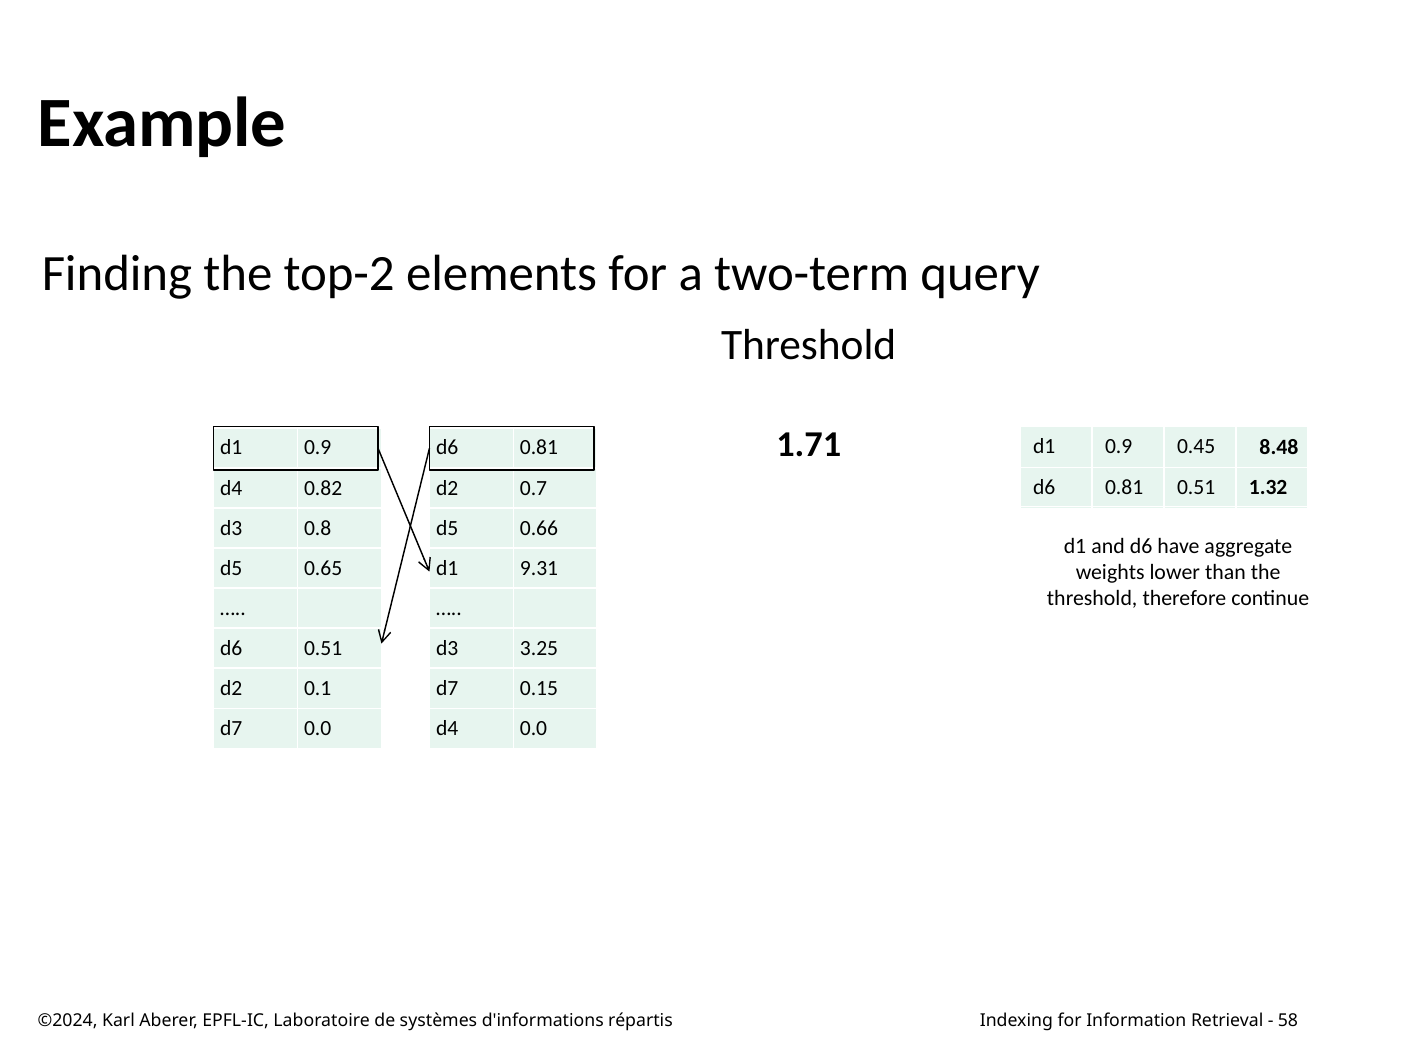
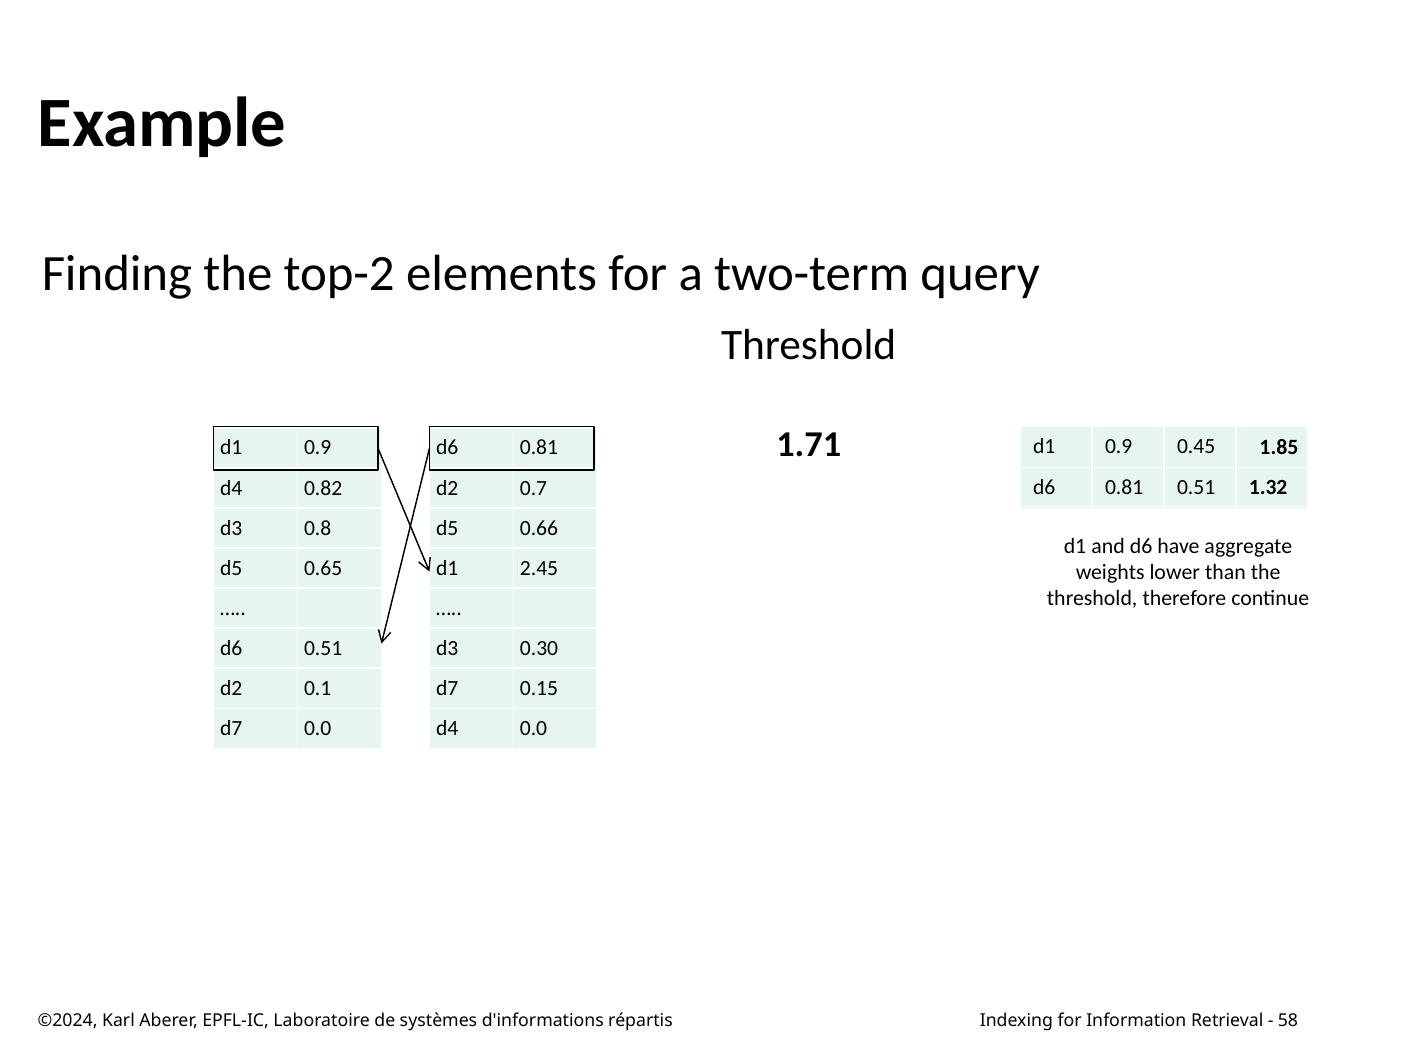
8.48: 8.48 -> 1.85
9.31: 9.31 -> 2.45
3.25: 3.25 -> 0.30
